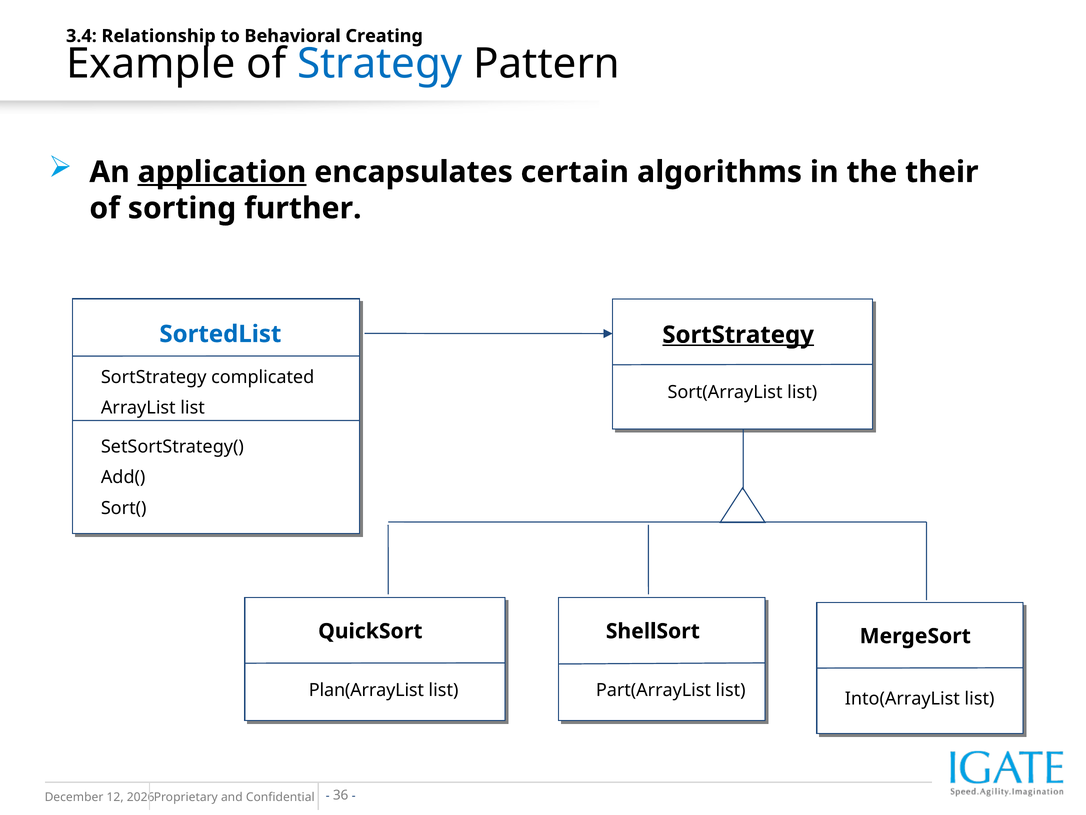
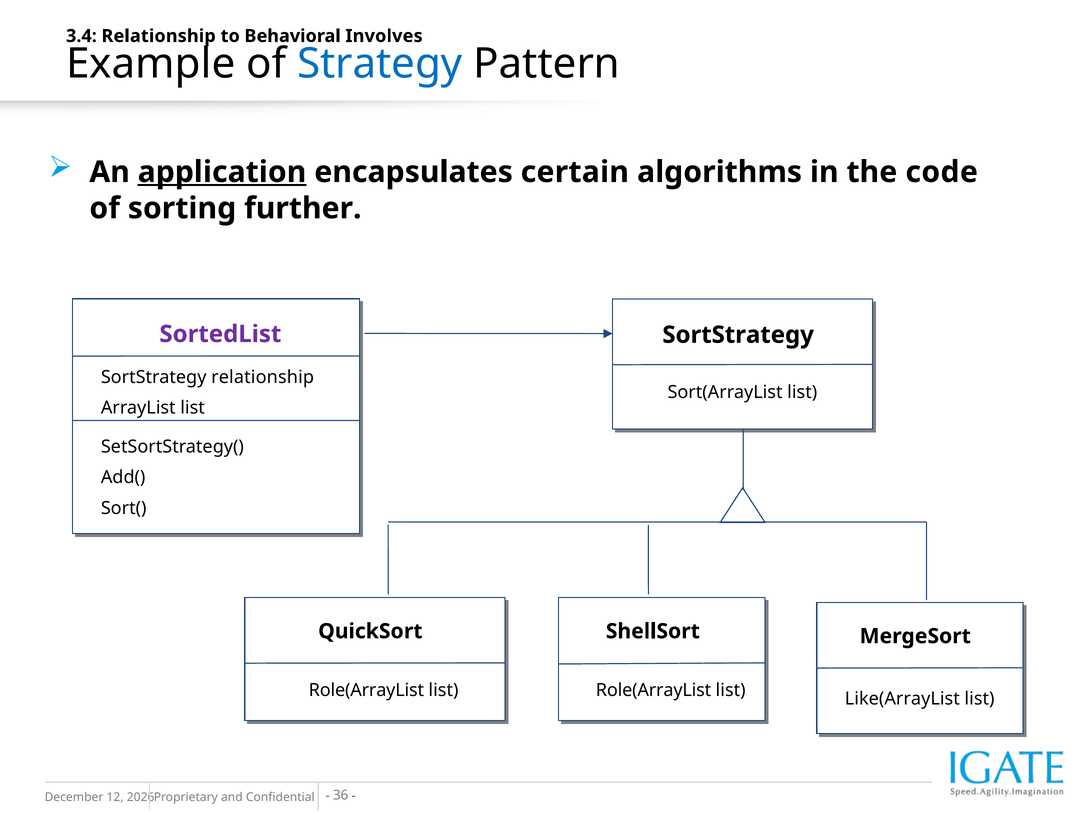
Creating: Creating -> Involves
their: their -> code
SortedList colour: blue -> purple
SortStrategy at (738, 335) underline: present -> none
SortStrategy complicated: complicated -> relationship
Plan(ArrayList at (366, 690): Plan(ArrayList -> Role(ArrayList
Part(ArrayList at (653, 690): Part(ArrayList -> Role(ArrayList
Into(ArrayList: Into(ArrayList -> Like(ArrayList
